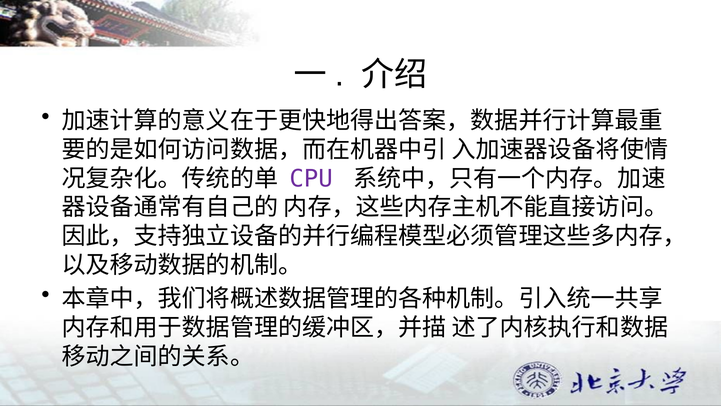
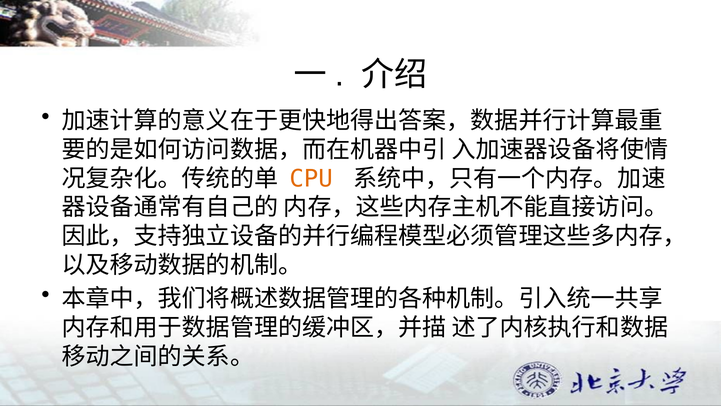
CPU colour: purple -> orange
